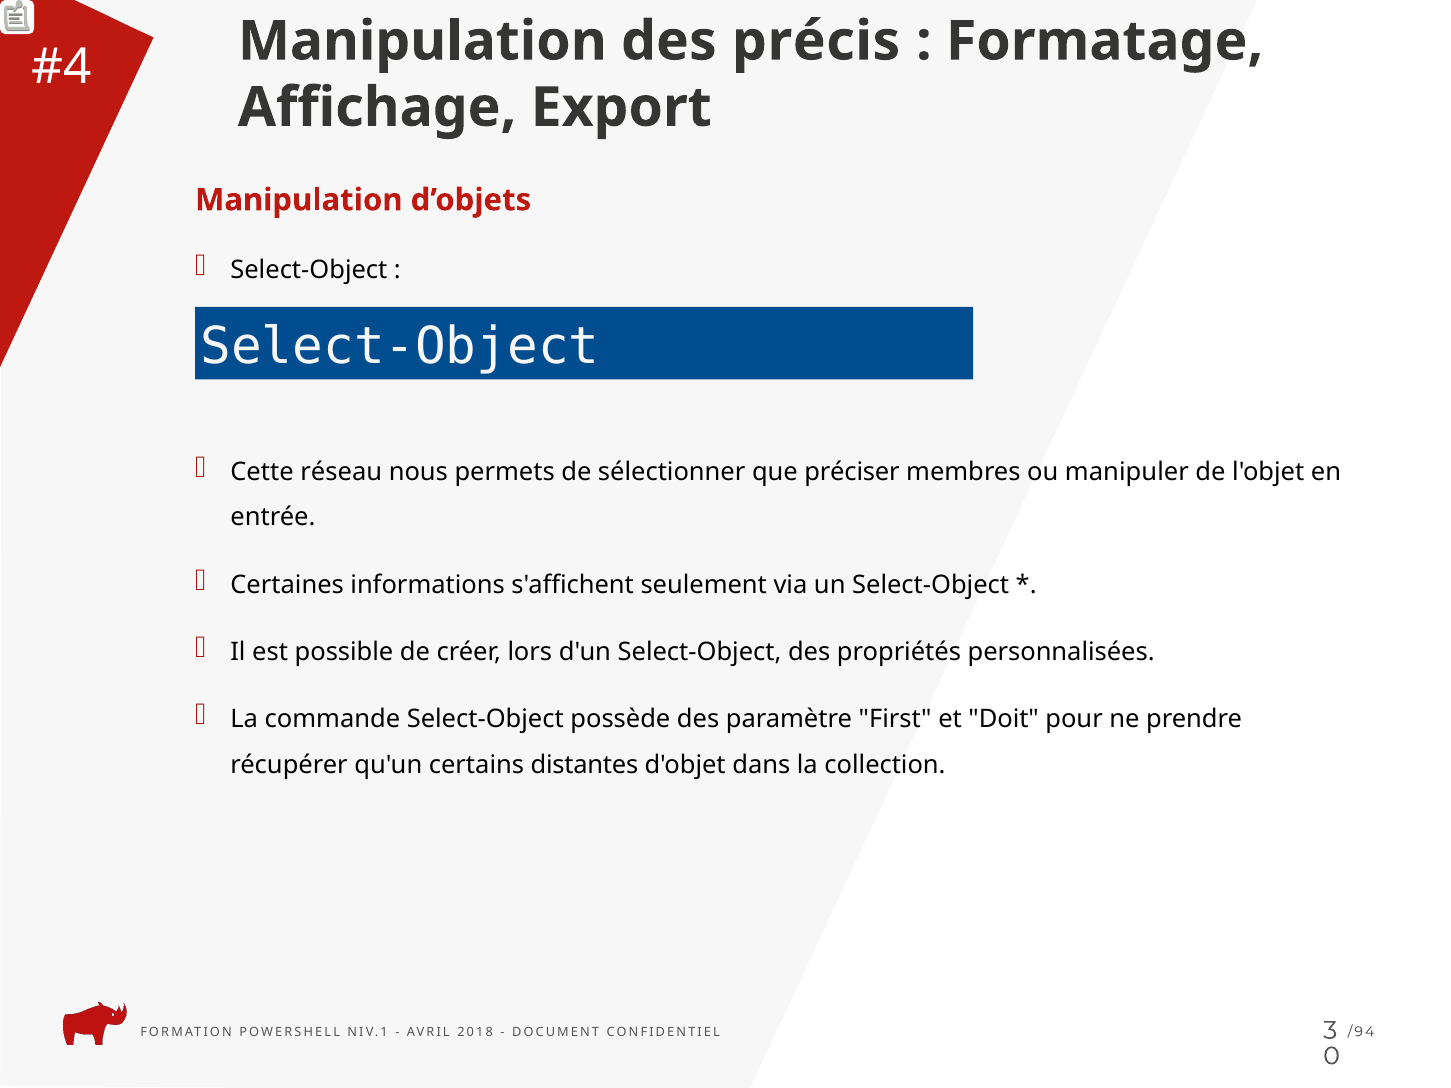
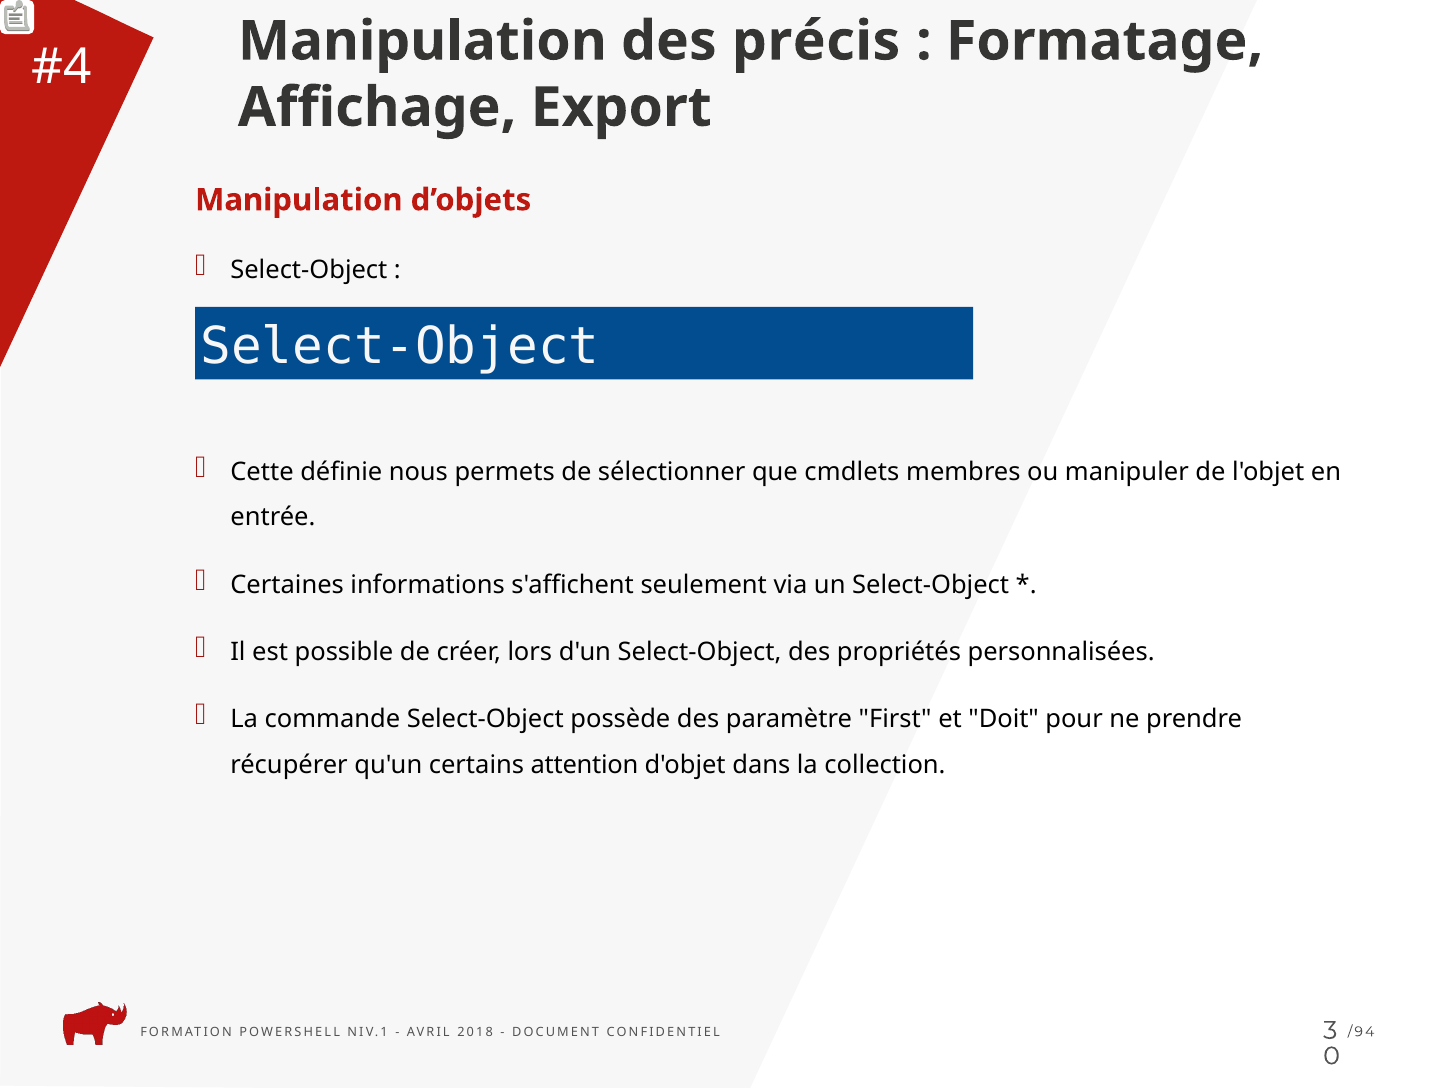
réseau: réseau -> définie
préciser: préciser -> cmdlets
distantes: distantes -> attention
